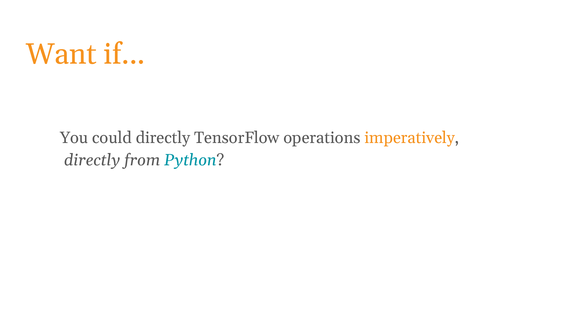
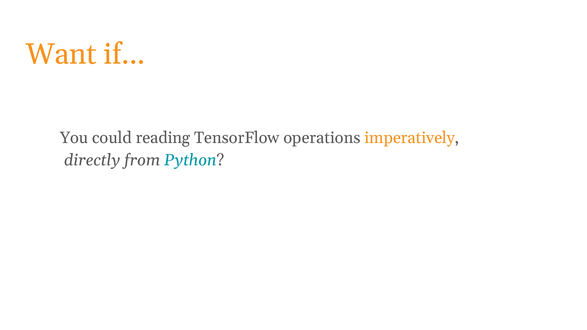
could directly: directly -> reading
